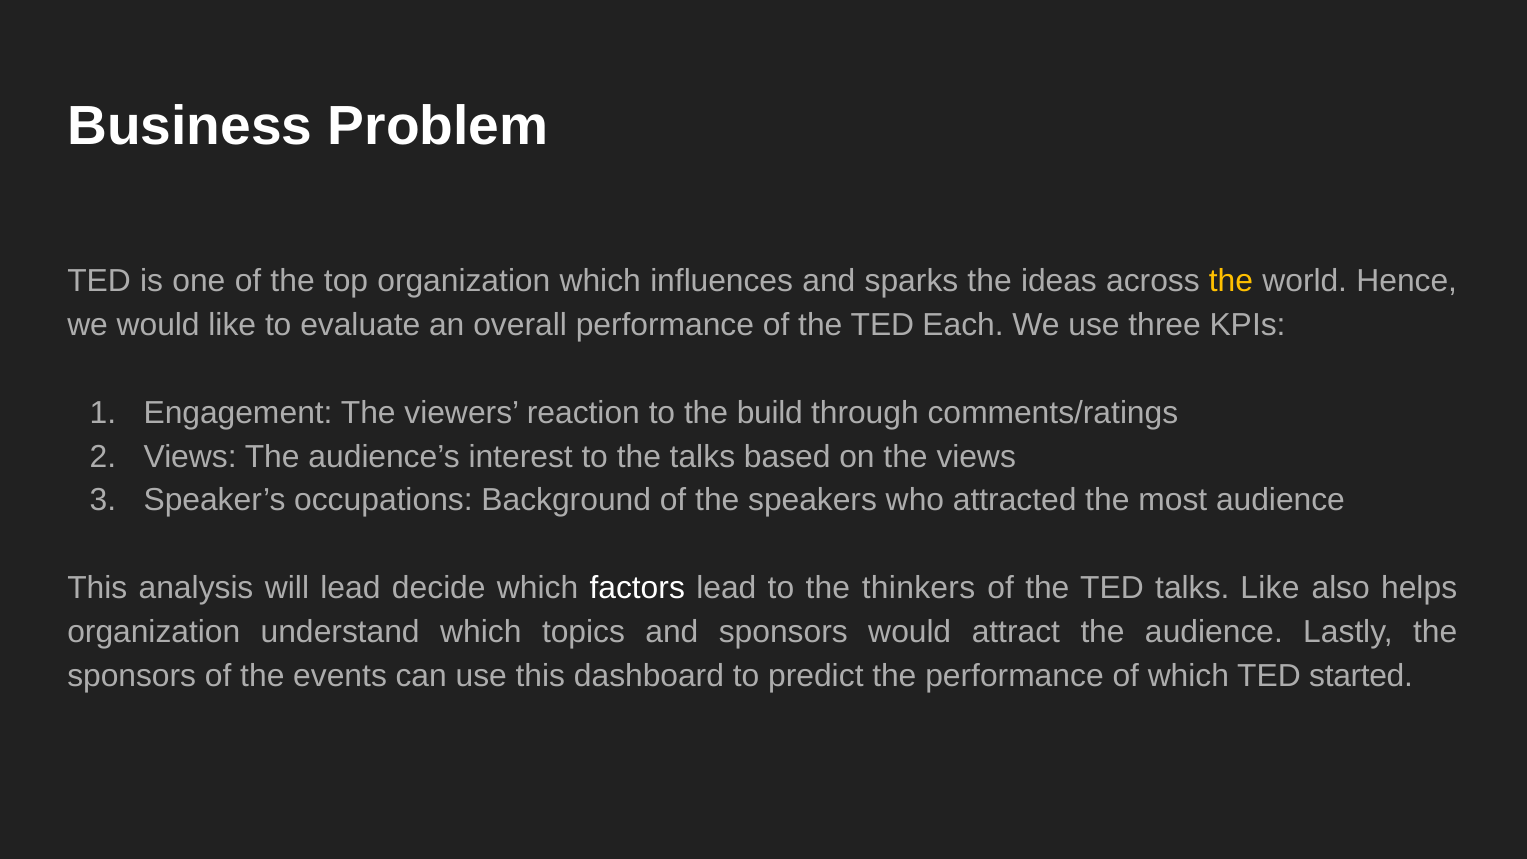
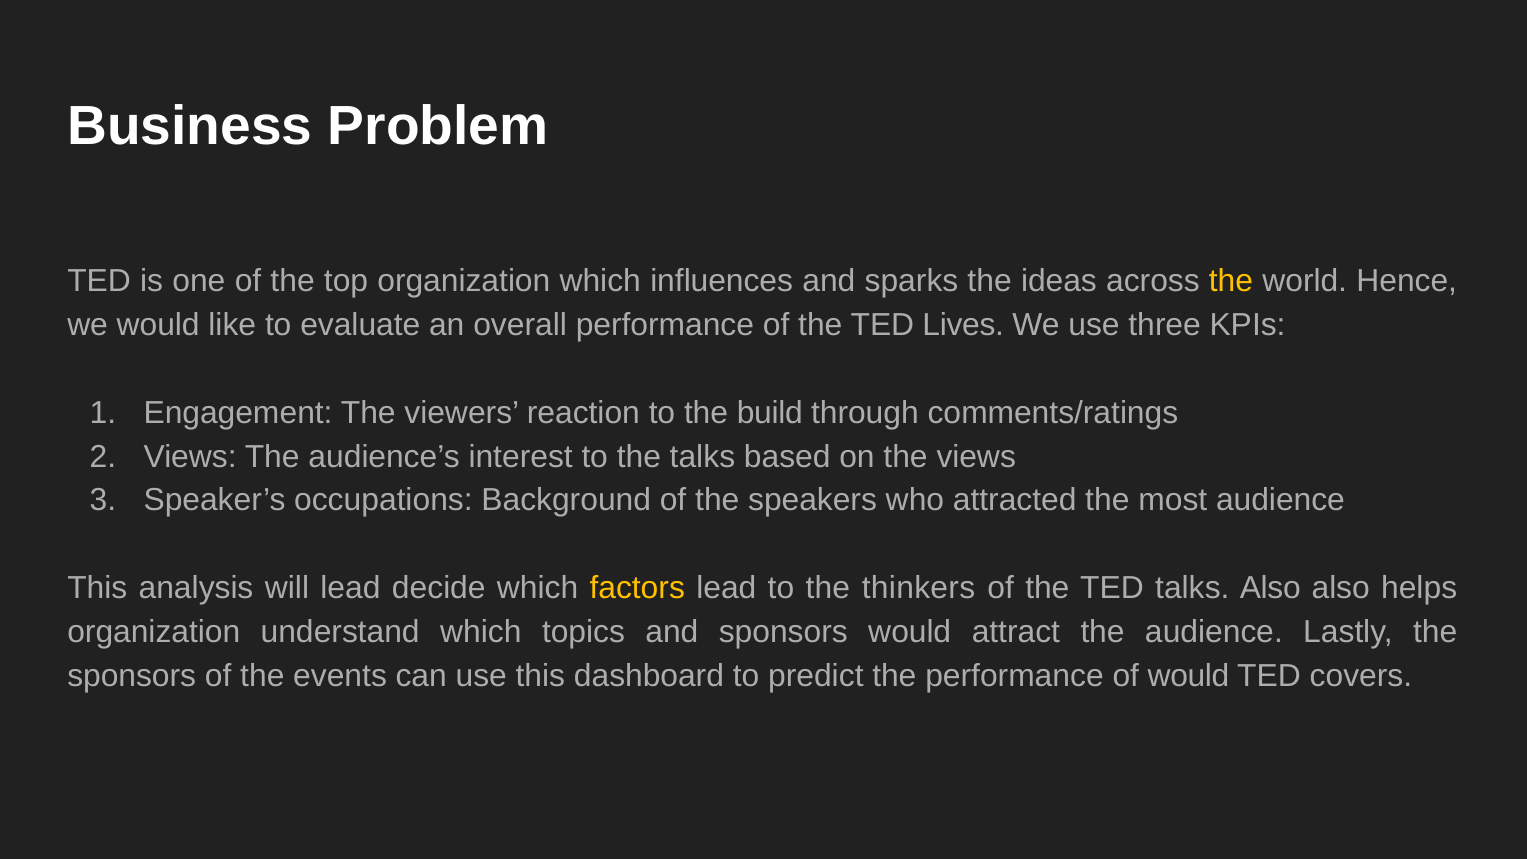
Each: Each -> Lives
factors colour: white -> yellow
talks Like: Like -> Also
of which: which -> would
started: started -> covers
